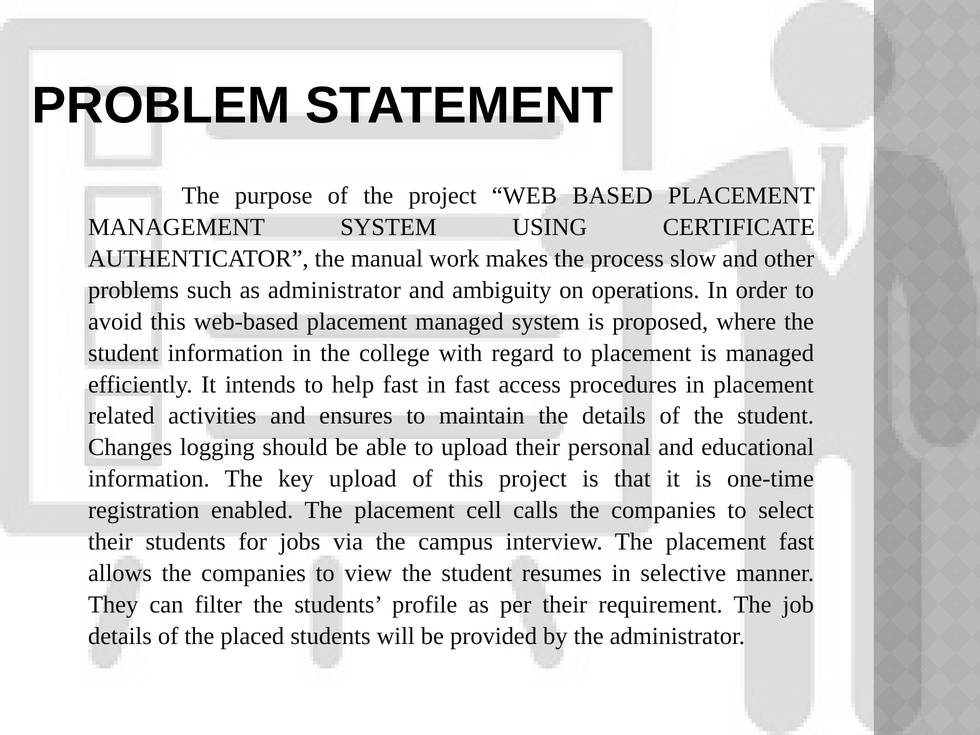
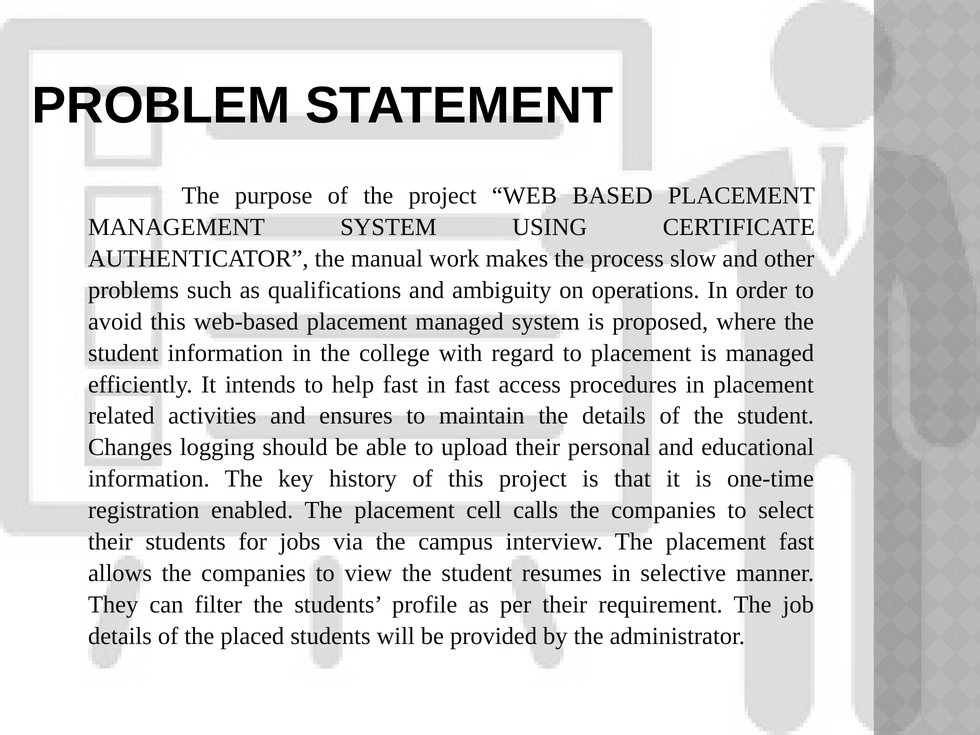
as administrator: administrator -> qualifications
key upload: upload -> history
